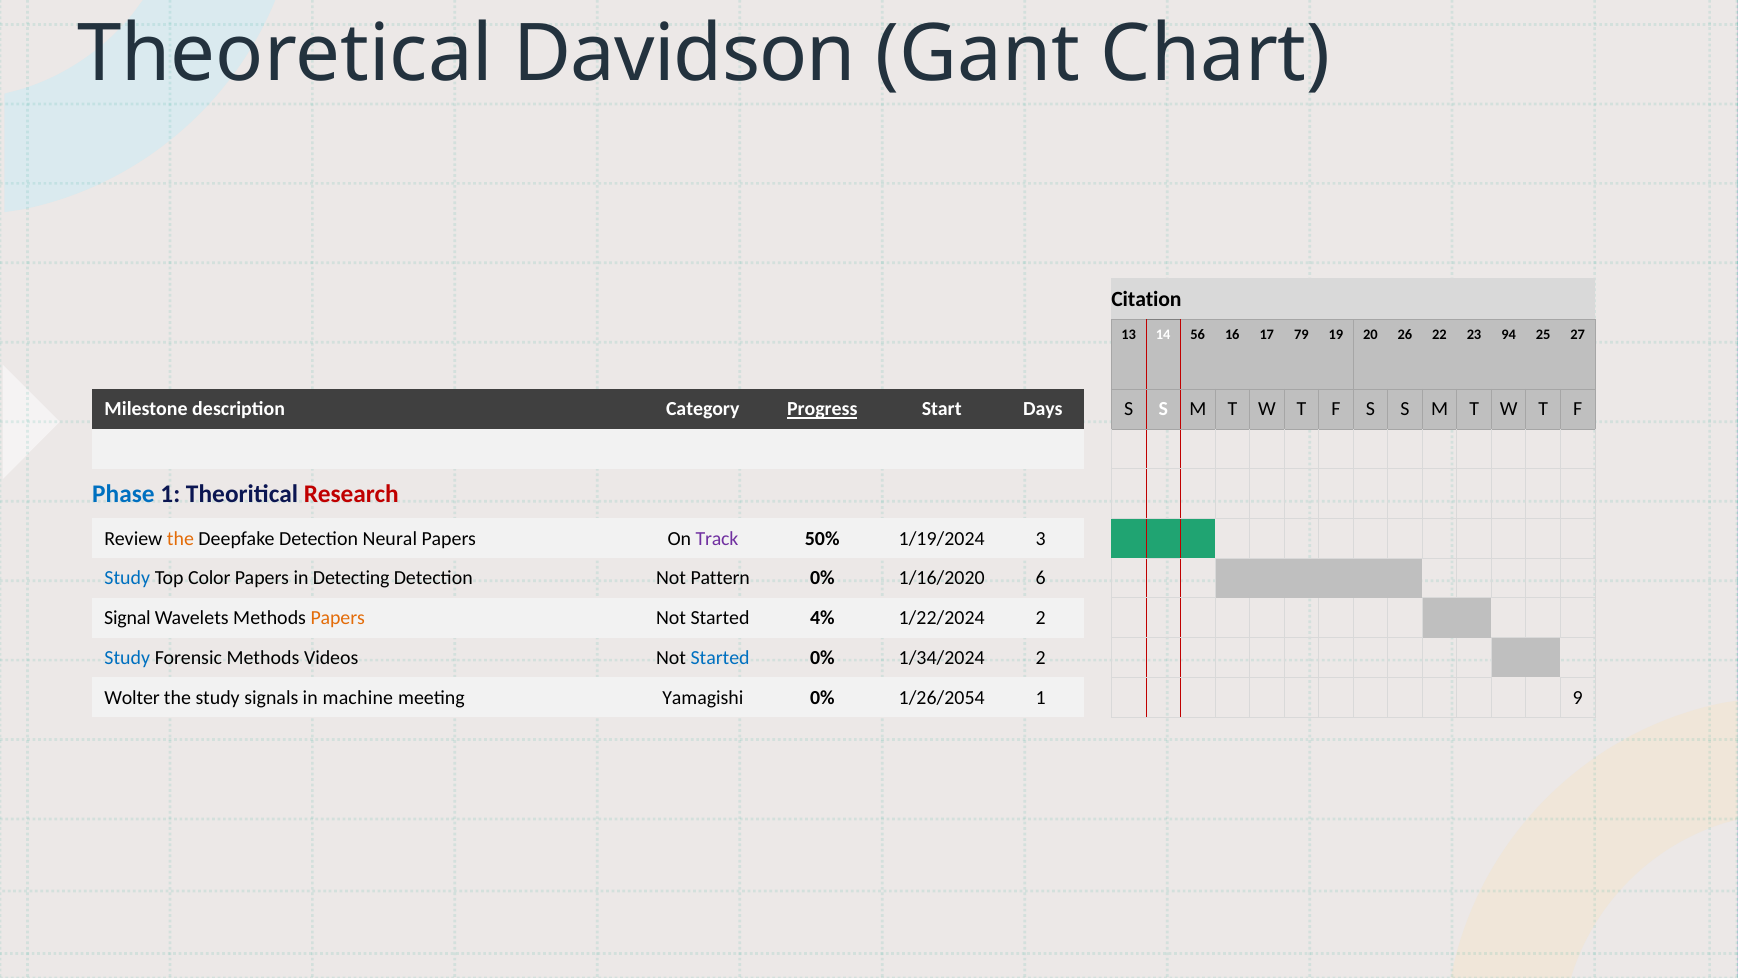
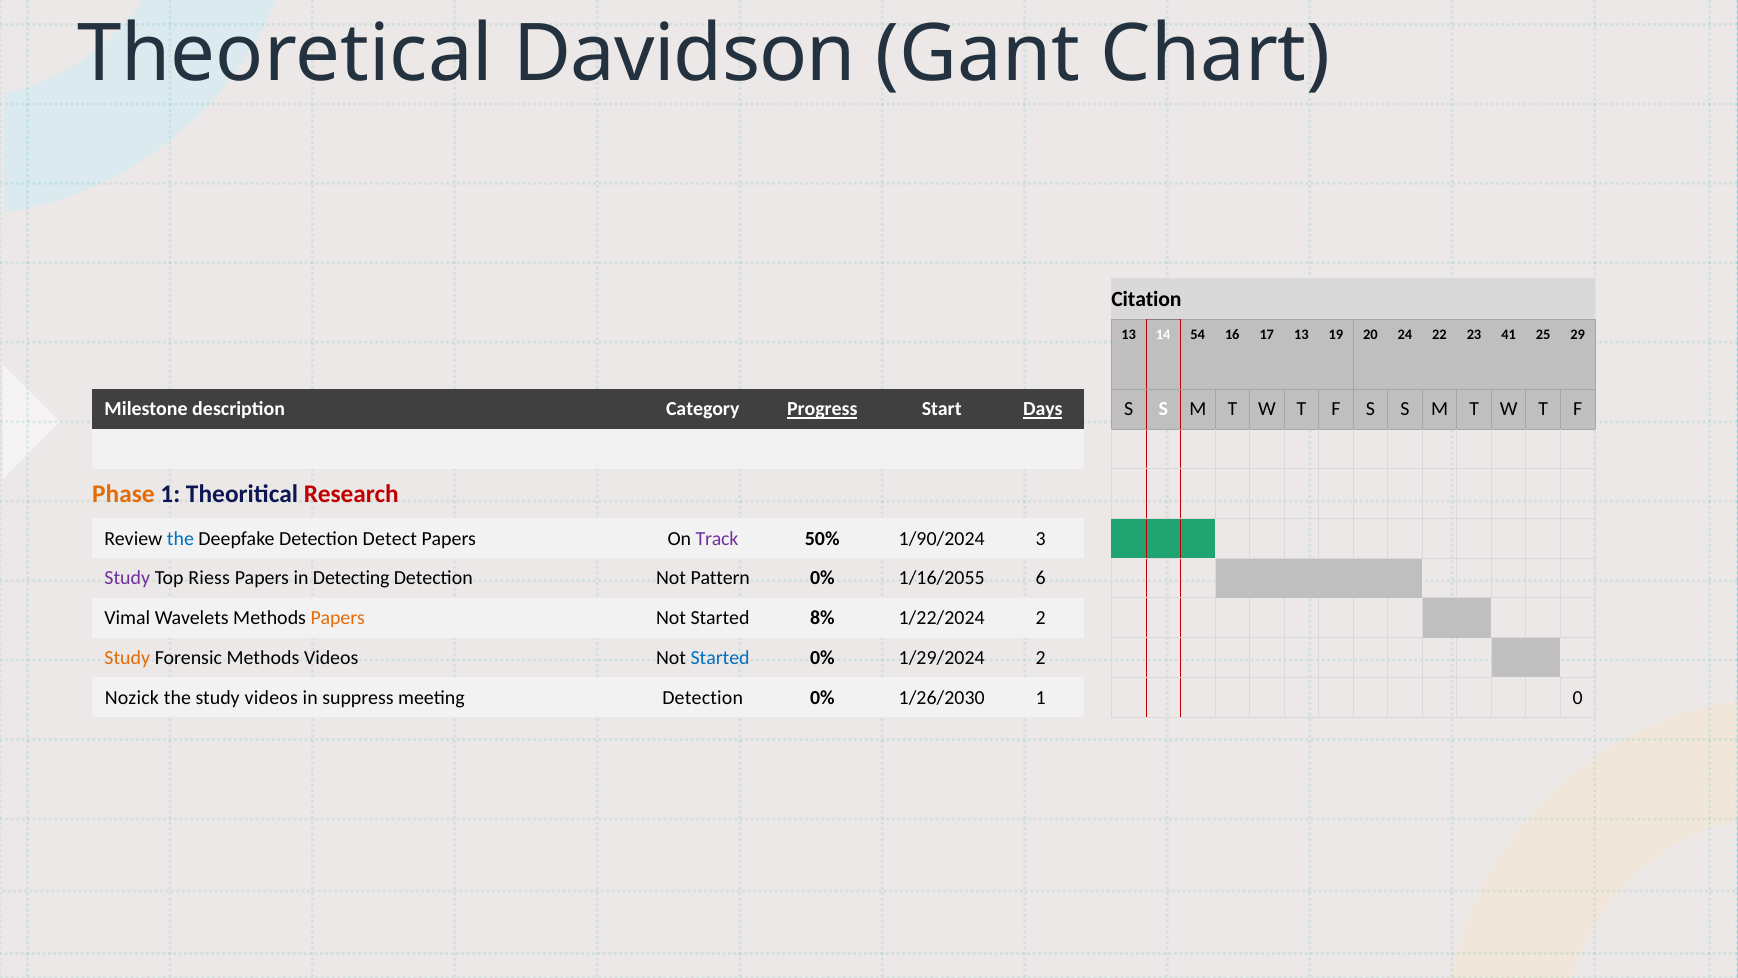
56: 56 -> 54
17 79: 79 -> 13
26: 26 -> 24
94: 94 -> 41
27: 27 -> 29
Days underline: none -> present
Phase colour: blue -> orange
the at (180, 538) colour: orange -> blue
Neural: Neural -> Detect
1/19/2024: 1/19/2024 -> 1/90/2024
Study at (127, 578) colour: blue -> purple
Color: Color -> Riess
1/16/2020: 1/16/2020 -> 1/16/2055
Signal: Signal -> Vimal
4%: 4% -> 8%
Study at (127, 657) colour: blue -> orange
1/34/2024: 1/34/2024 -> 1/29/2024
Wolter: Wolter -> Nozick
study signals: signals -> videos
machine: machine -> suppress
meeting Yamagishi: Yamagishi -> Detection
1/26/2054: 1/26/2054 -> 1/26/2030
9: 9 -> 0
